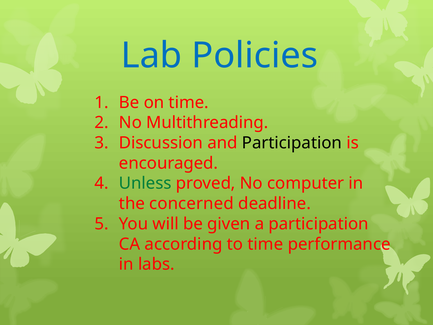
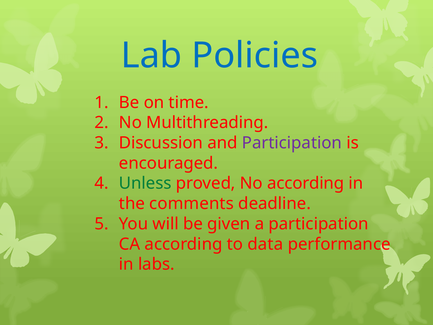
Participation at (292, 143) colour: black -> purple
No computer: computer -> according
concerned: concerned -> comments
to time: time -> data
